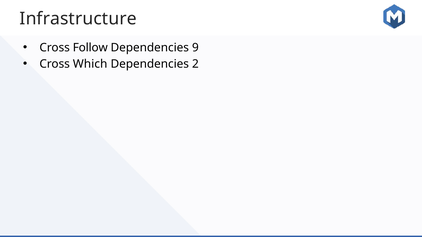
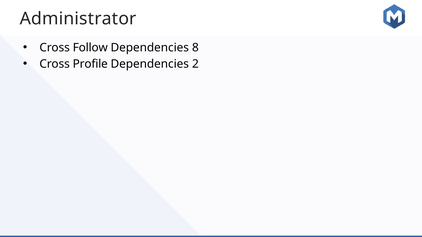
Infrastructure: Infrastructure -> Administrator
9: 9 -> 8
Which: Which -> Profile
